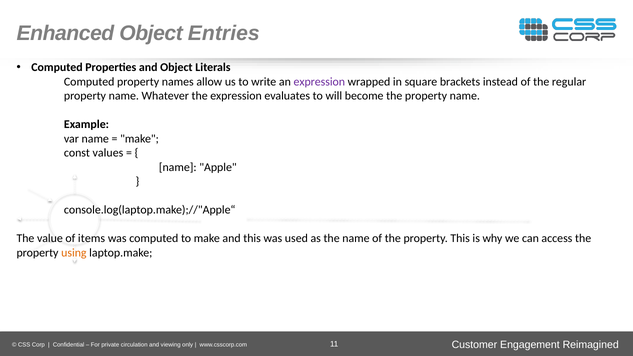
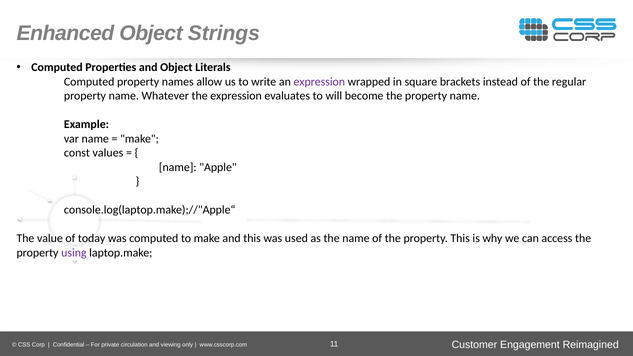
Entries: Entries -> Strings
items: items -> today
using colour: orange -> purple
